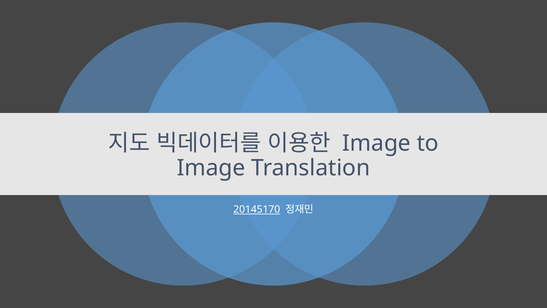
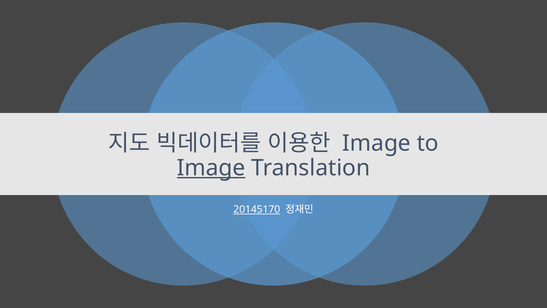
Image at (211, 168) underline: none -> present
